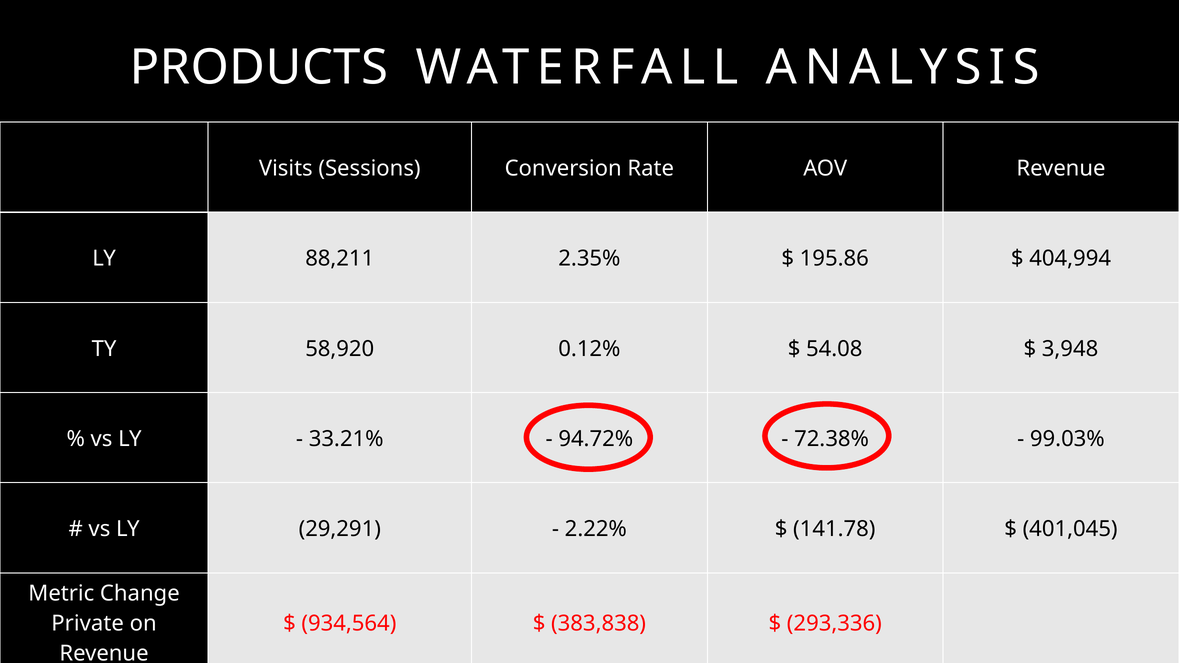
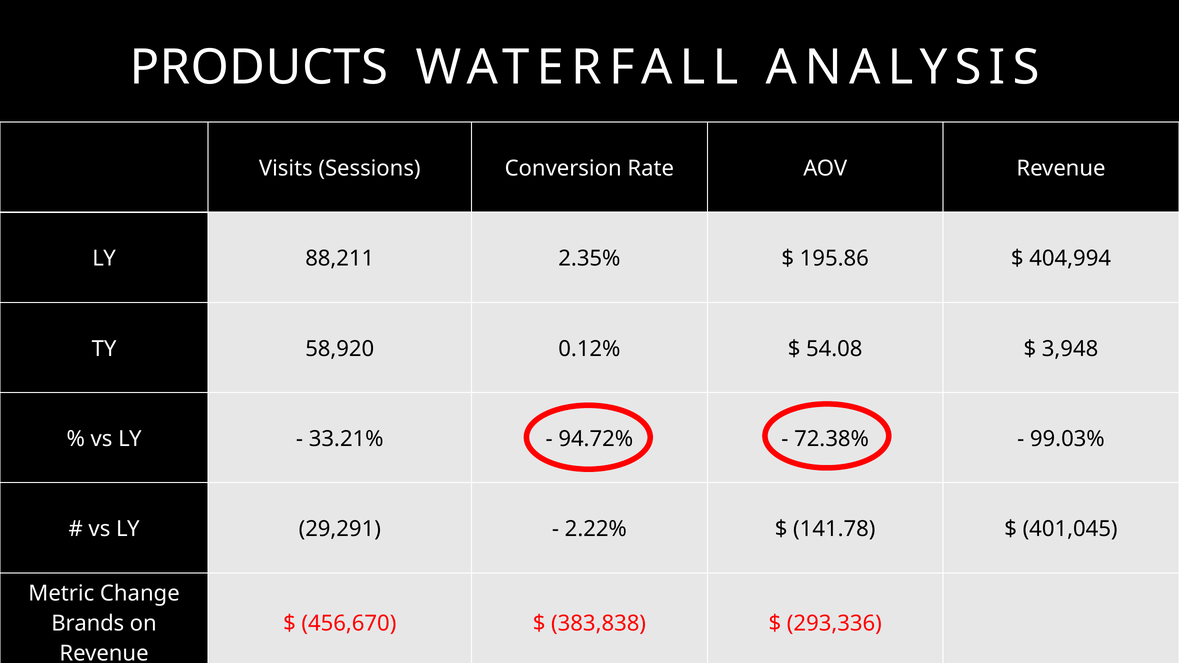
Private: Private -> Brands
934,564: 934,564 -> 456,670
